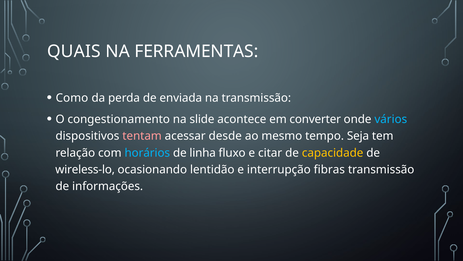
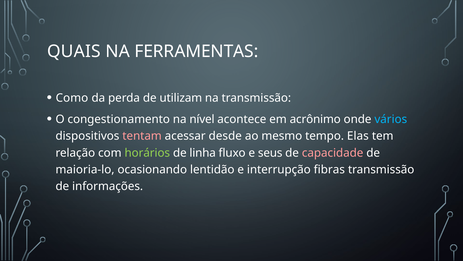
enviada: enviada -> utilizam
slide: slide -> nível
converter: converter -> acrônimo
Seja: Seja -> Elas
horários colour: light blue -> light green
citar: citar -> seus
capacidade colour: yellow -> pink
wireless-lo: wireless-lo -> maioria-lo
